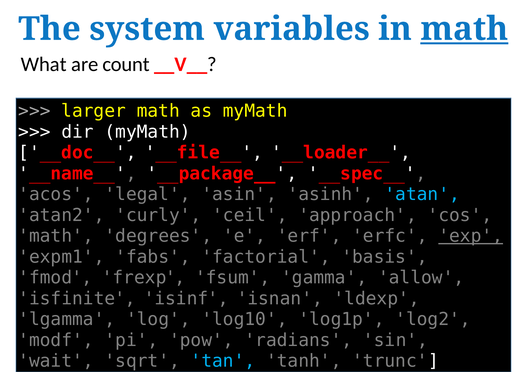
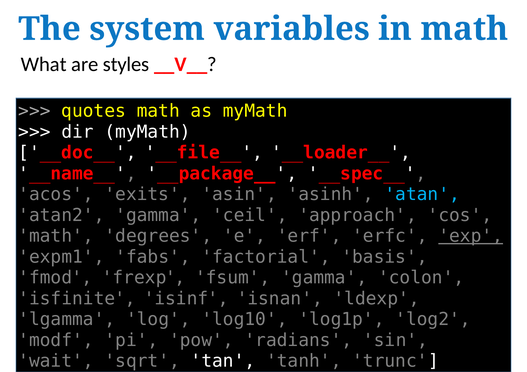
math at (464, 29) underline: present -> none
count: count -> styles
larger: larger -> quotes
legal: legal -> exits
atan2 curly: curly -> gamma
allow: allow -> colon
tan colour: light blue -> white
